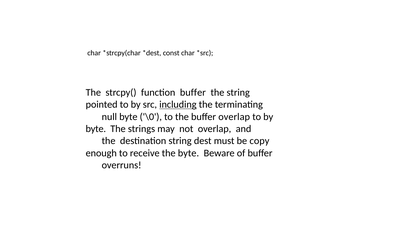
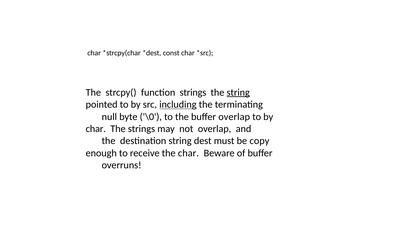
function buffer: buffer -> strings
string at (238, 92) underline: none -> present
byte at (96, 129): byte -> char
the byte: byte -> char
